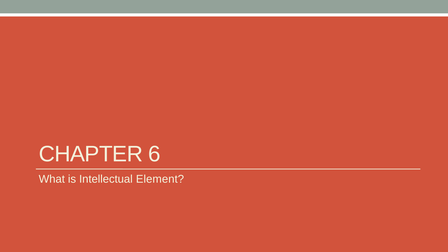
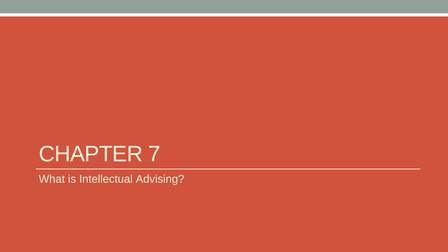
6: 6 -> 7
Element: Element -> Advising
